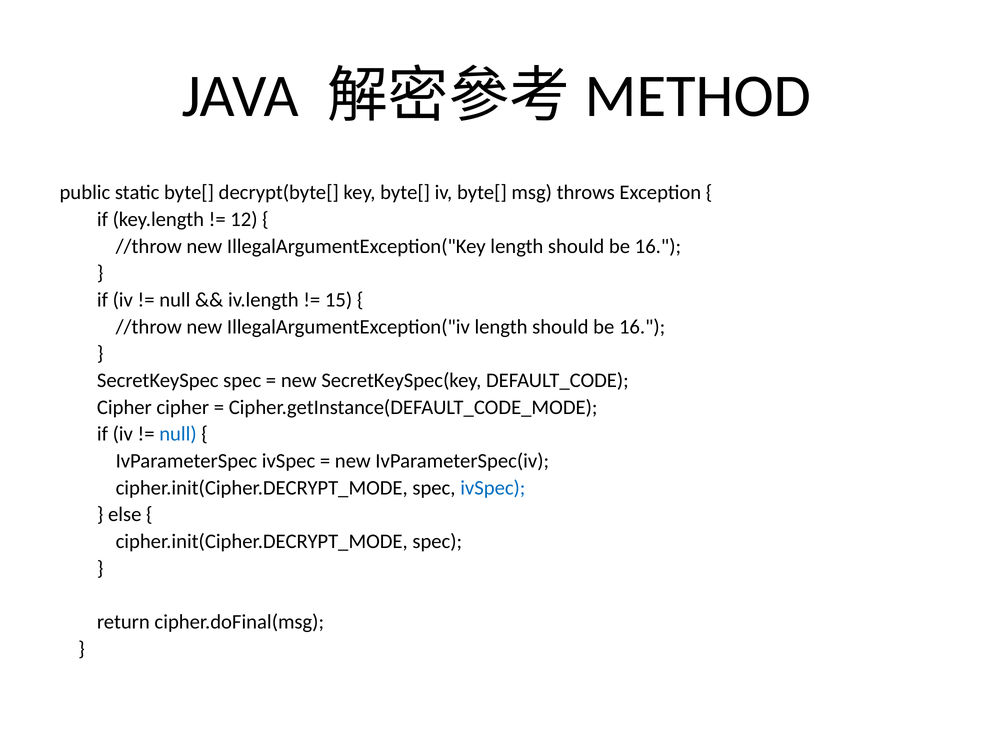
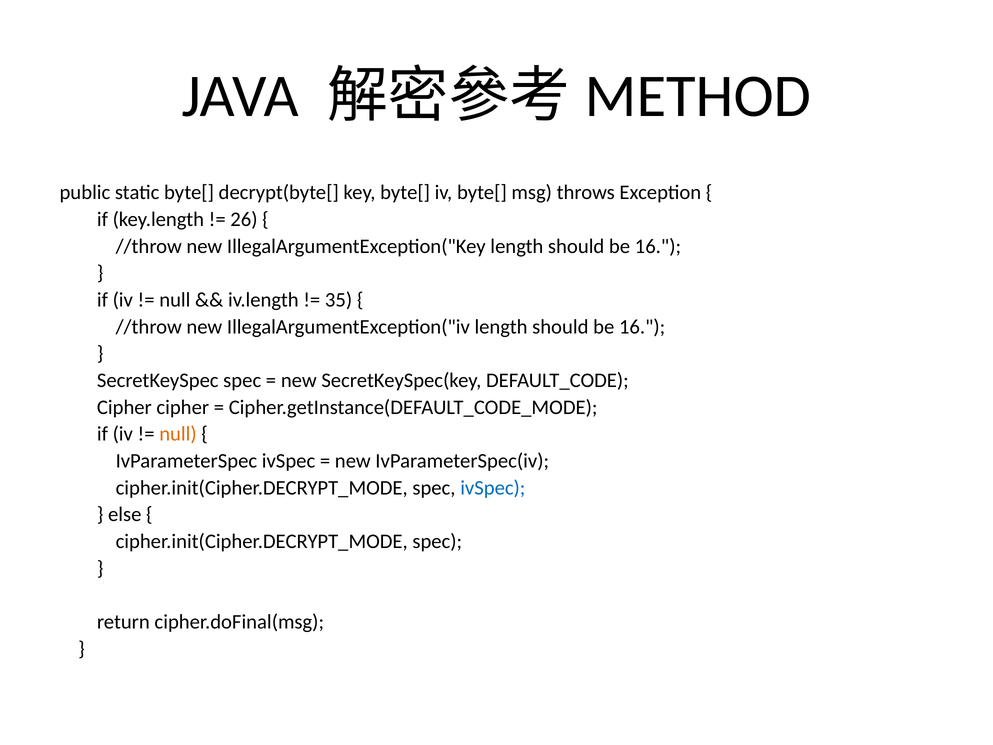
12: 12 -> 26
15: 15 -> 35
null at (178, 434) colour: blue -> orange
